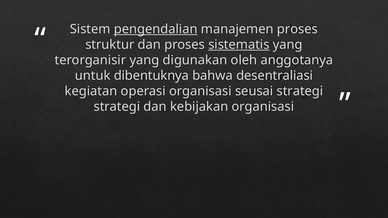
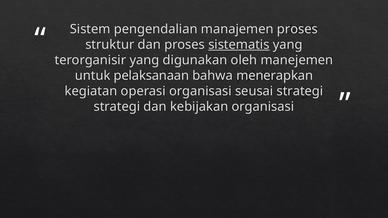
pengendalian underline: present -> none
anggotanya: anggotanya -> manejemen
dibentuknya: dibentuknya -> pelaksanaan
desentraliasi: desentraliasi -> menerapkan
